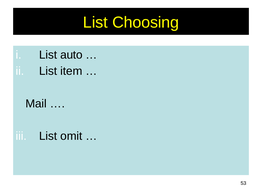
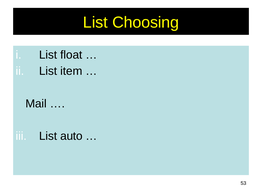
auto: auto -> float
omit: omit -> auto
